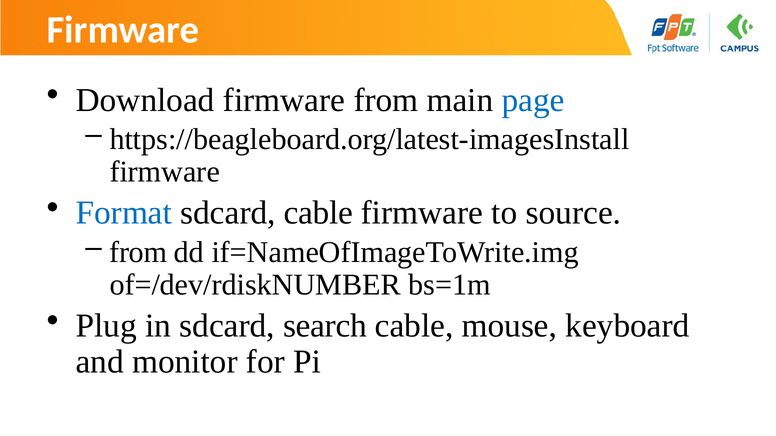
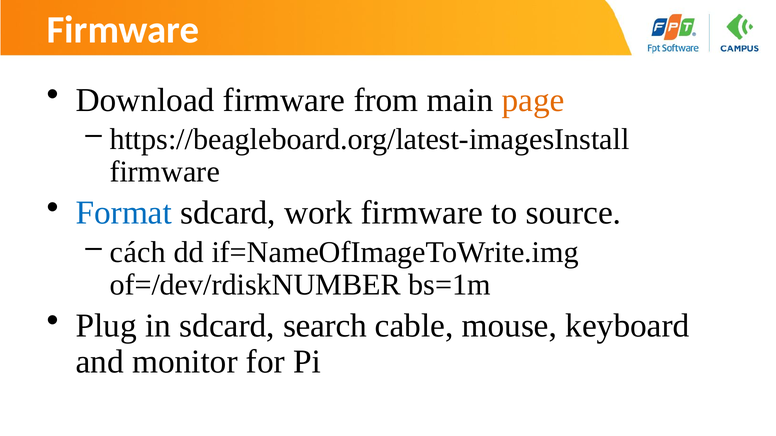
page colour: blue -> orange
sdcard cable: cable -> work
from at (138, 253): from -> cách
